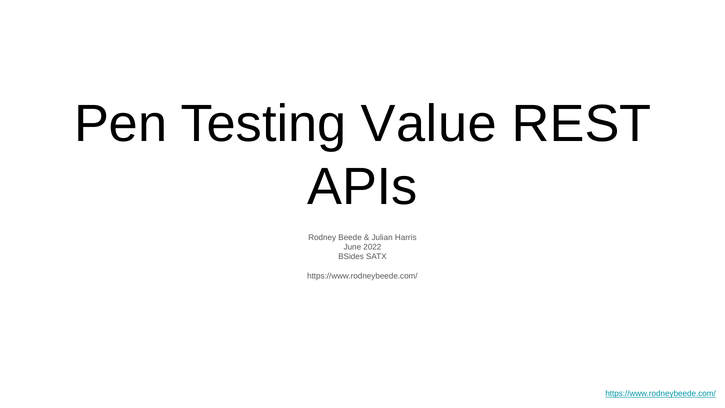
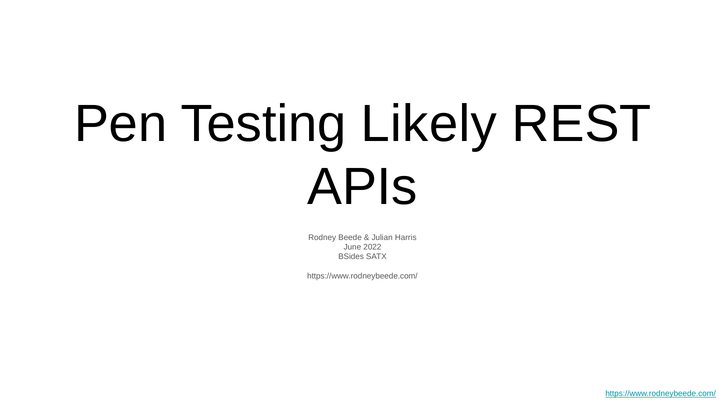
Value: Value -> Likely
